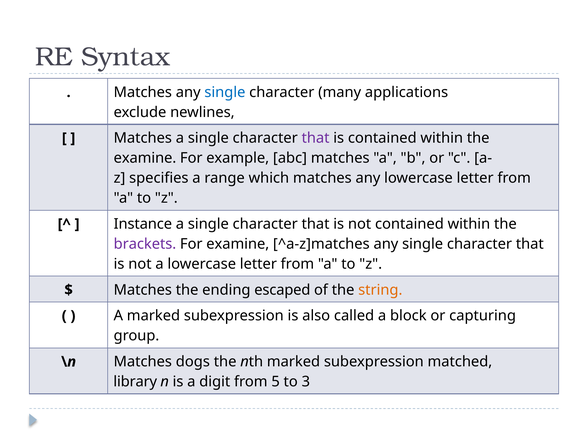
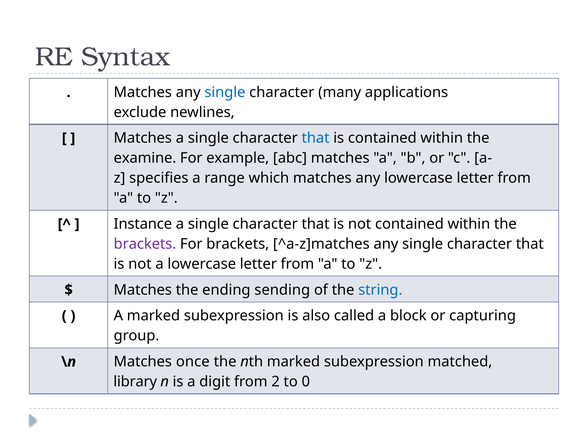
that at (316, 138) colour: purple -> blue
For examine: examine -> brackets
escaped: escaped -> sending
string colour: orange -> blue
dogs: dogs -> once
5: 5 -> 2
3: 3 -> 0
